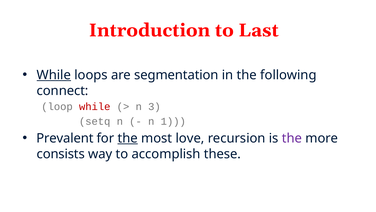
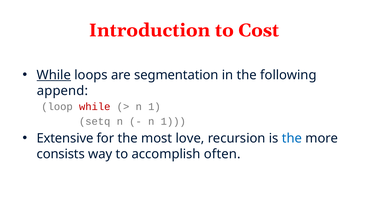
Last: Last -> Cost
connect: connect -> append
3 at (154, 107): 3 -> 1
Prevalent: Prevalent -> Extensive
the at (128, 138) underline: present -> none
the at (292, 138) colour: purple -> blue
these: these -> often
